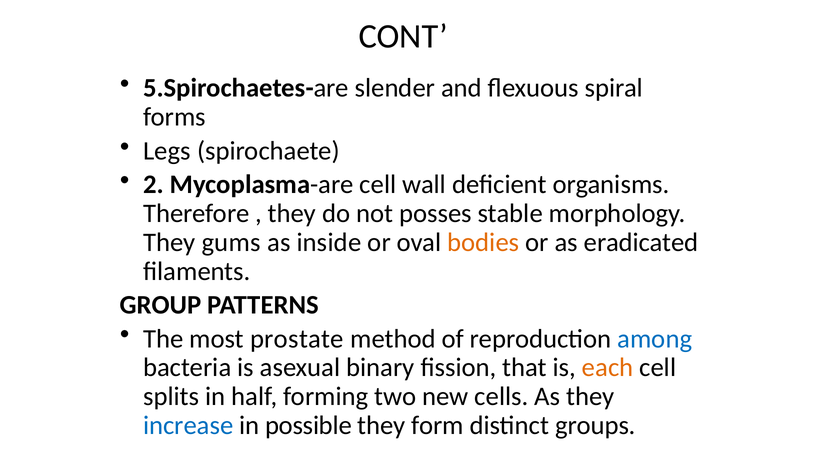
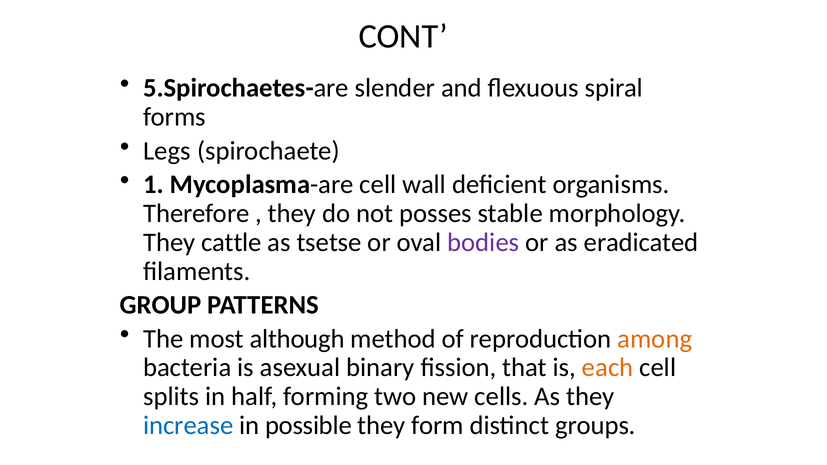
2: 2 -> 1
gums: gums -> cattle
inside: inside -> tsetse
bodies colour: orange -> purple
prostate: prostate -> although
among colour: blue -> orange
